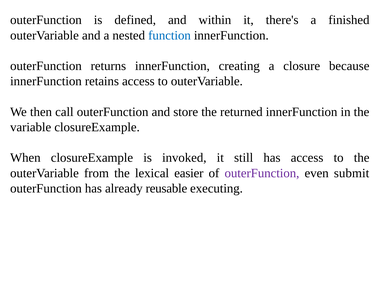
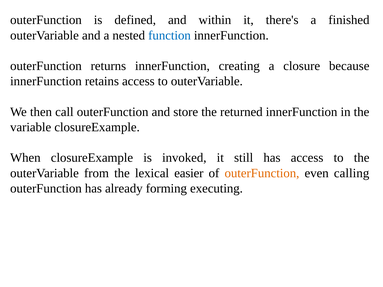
outerFunction at (262, 173) colour: purple -> orange
submit: submit -> calling
reusable: reusable -> forming
